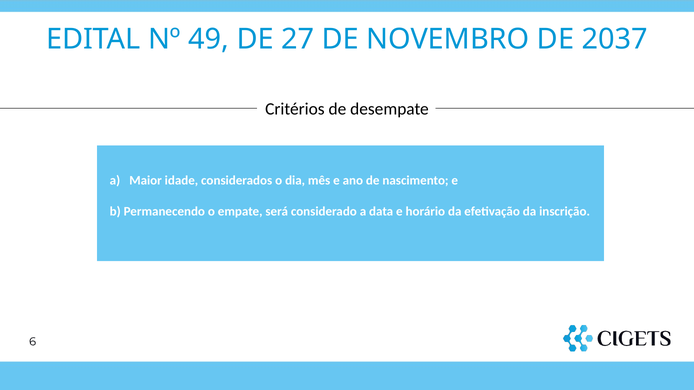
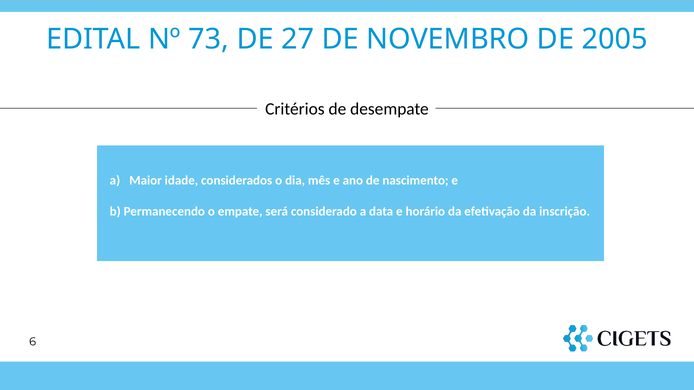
49: 49 -> 73
2037: 2037 -> 2005
